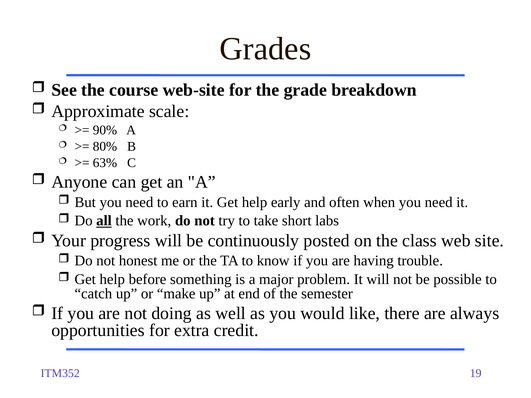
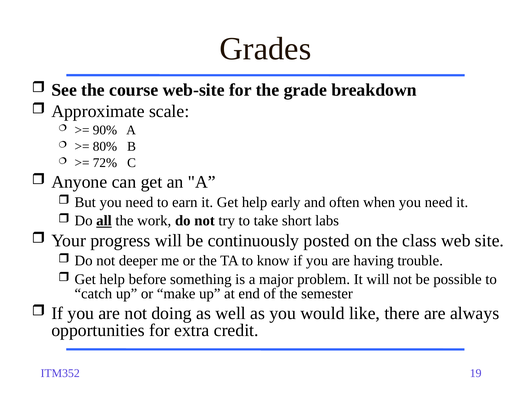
63%: 63% -> 72%
honest: honest -> deeper
